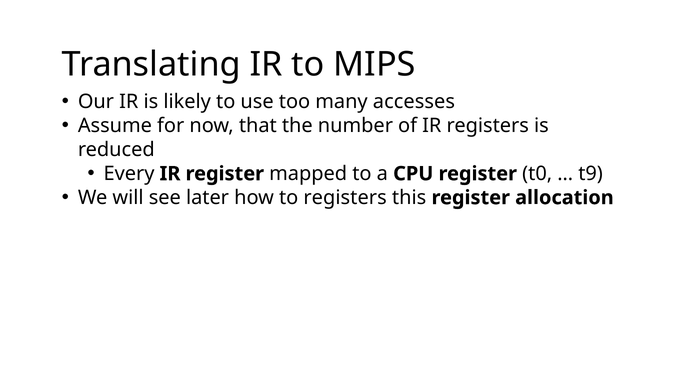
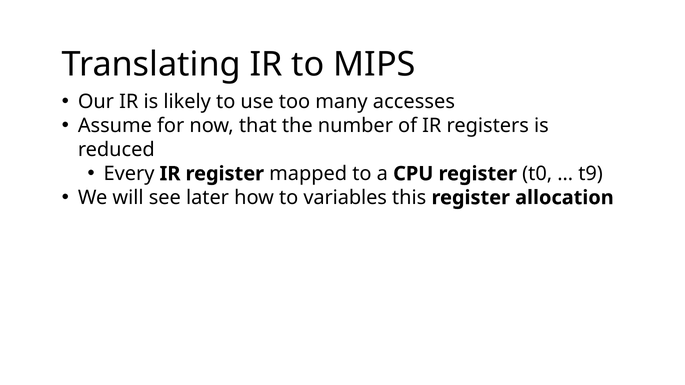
to registers: registers -> variables
